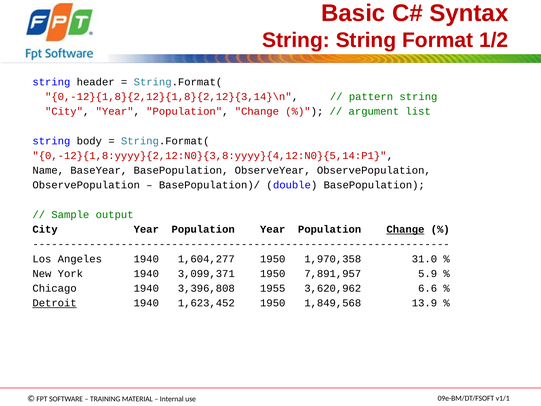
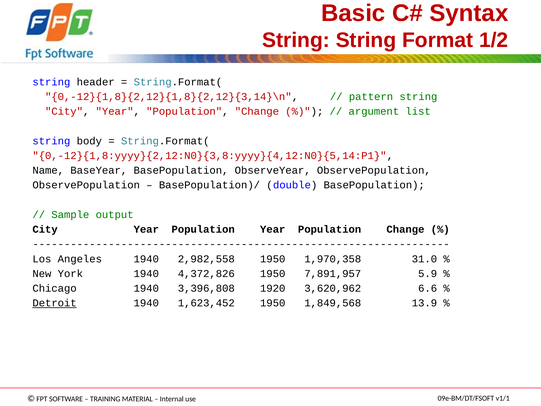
Change at (405, 229) underline: present -> none
1,604,277: 1,604,277 -> 2,982,558
3,099,371: 3,099,371 -> 4,372,826
1955: 1955 -> 1920
